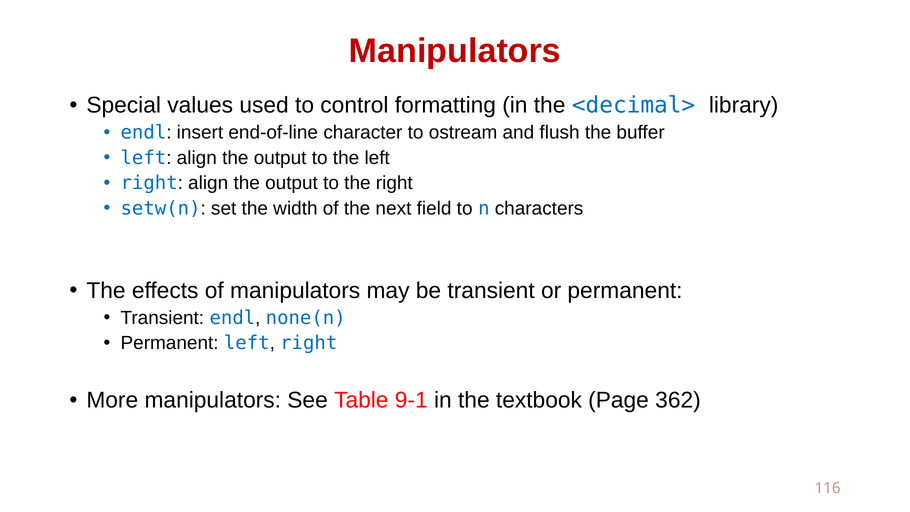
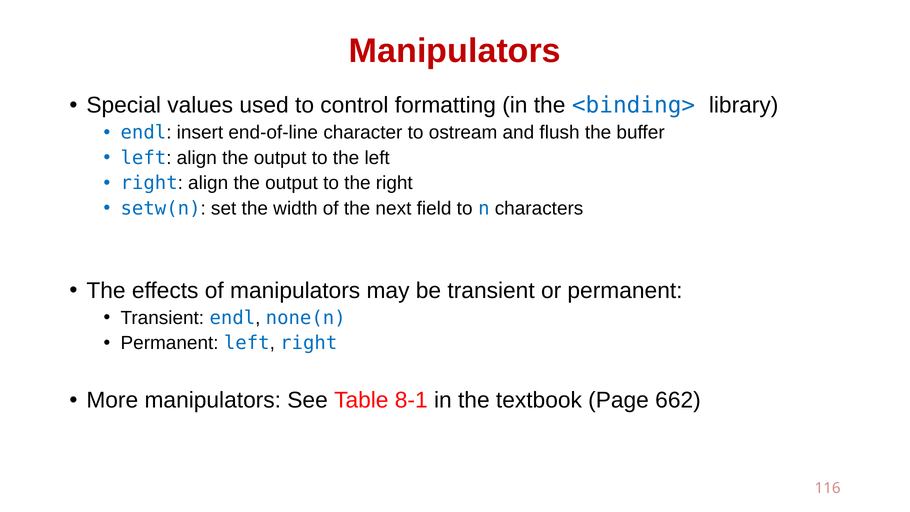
<decimal>: <decimal> -> <binding>
9-1: 9-1 -> 8-1
362: 362 -> 662
